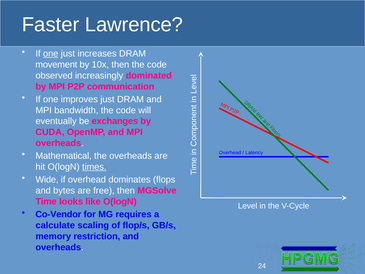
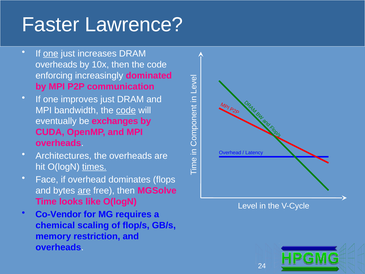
movement at (56, 65): movement -> overheads
observed: observed -> enforcing
code at (126, 110) underline: none -> present
Mathematical: Mathematical -> Architectures
Wide: Wide -> Face
are at (84, 190) underline: none -> present
calculate: calculate -> chemical
